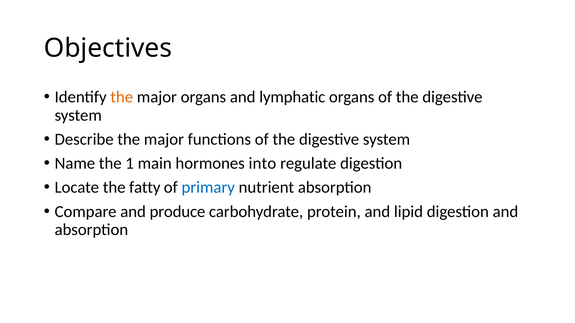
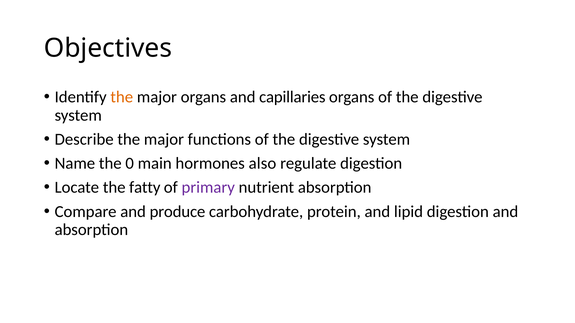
lymphatic: lymphatic -> capillaries
1: 1 -> 0
into: into -> also
primary colour: blue -> purple
